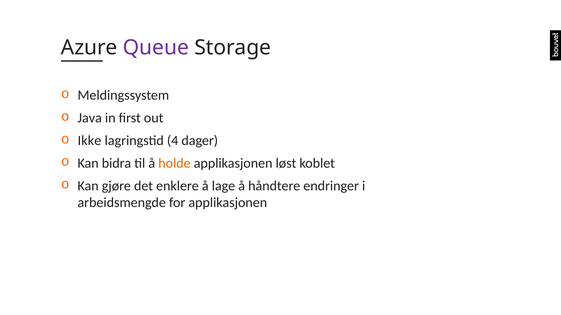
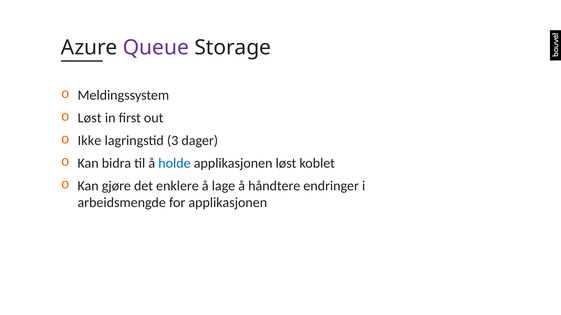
Java at (90, 118): Java -> Løst
4: 4 -> 3
holde colour: orange -> blue
